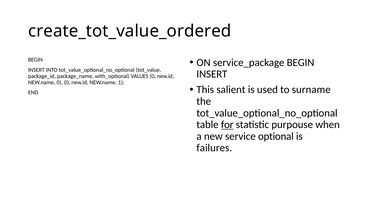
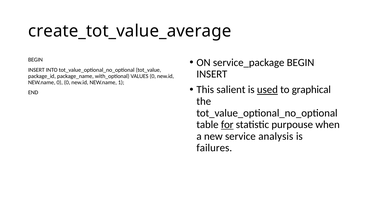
create_tot_value_ordered: create_tot_value_ordered -> create_tot_value_average
used underline: none -> present
surname: surname -> graphical
optional: optional -> analysis
